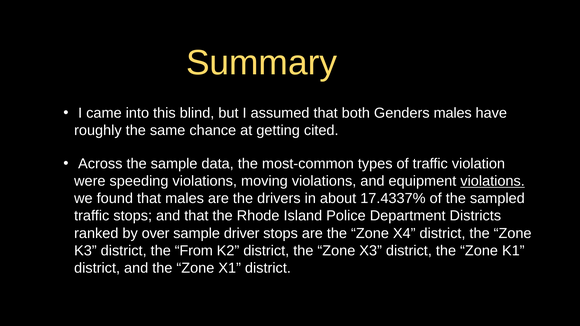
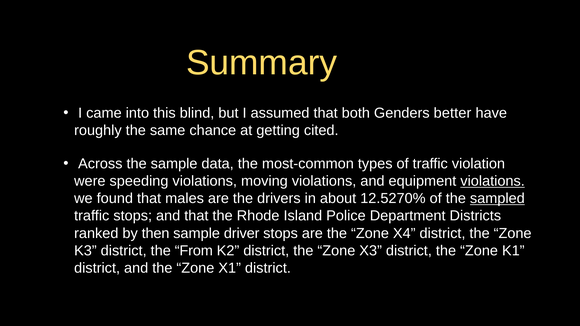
Genders males: males -> better
17.4337%: 17.4337% -> 12.5270%
sampled underline: none -> present
over: over -> then
